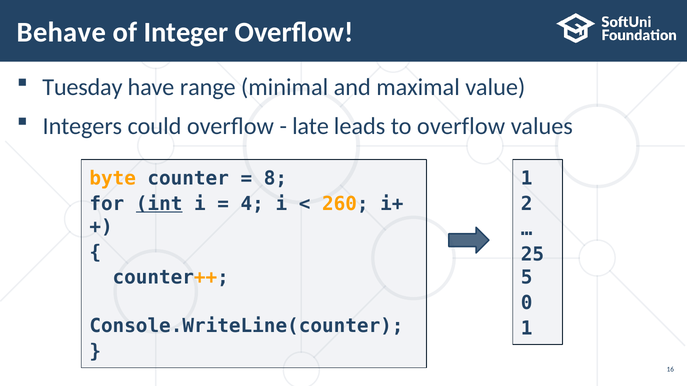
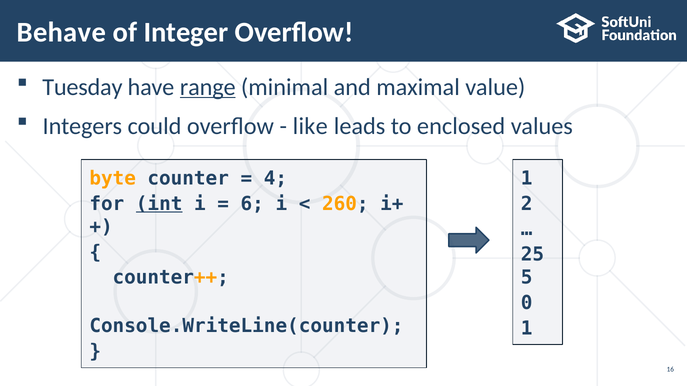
range underline: none -> present
late: late -> like
to overflow: overflow -> enclosed
8: 8 -> 4
4: 4 -> 6
